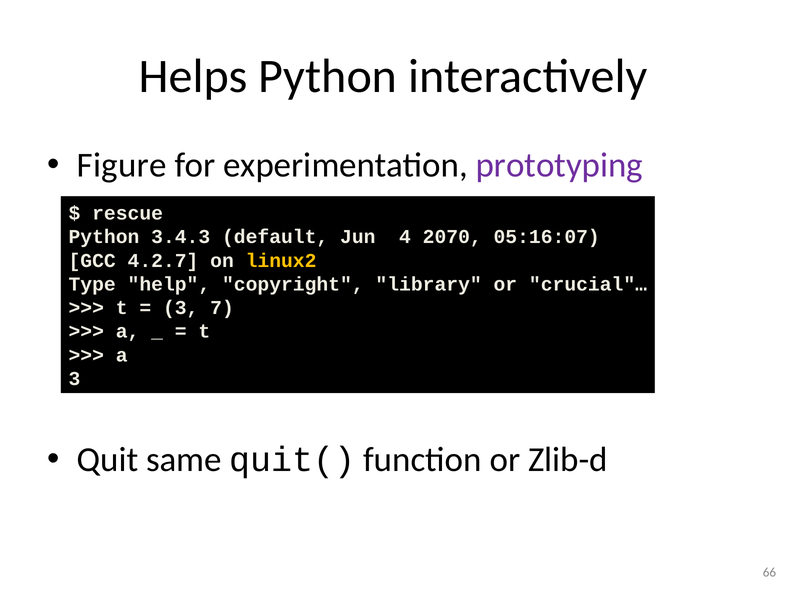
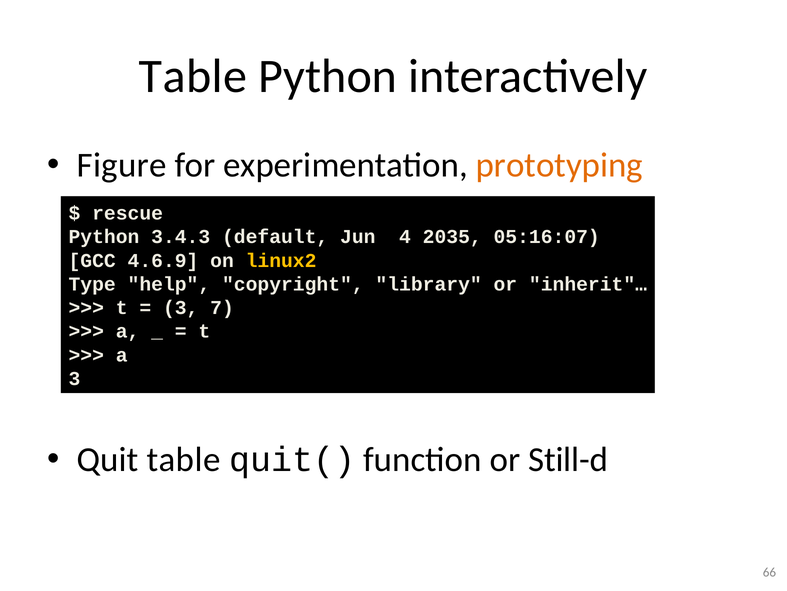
Helps at (193, 76): Helps -> Table
prototyping colour: purple -> orange
2070: 2070 -> 2035
4.2.7: 4.2.7 -> 4.6.9
crucial"…: crucial"… -> inherit"…
Quit same: same -> table
Zlib-d: Zlib-d -> Still-d
